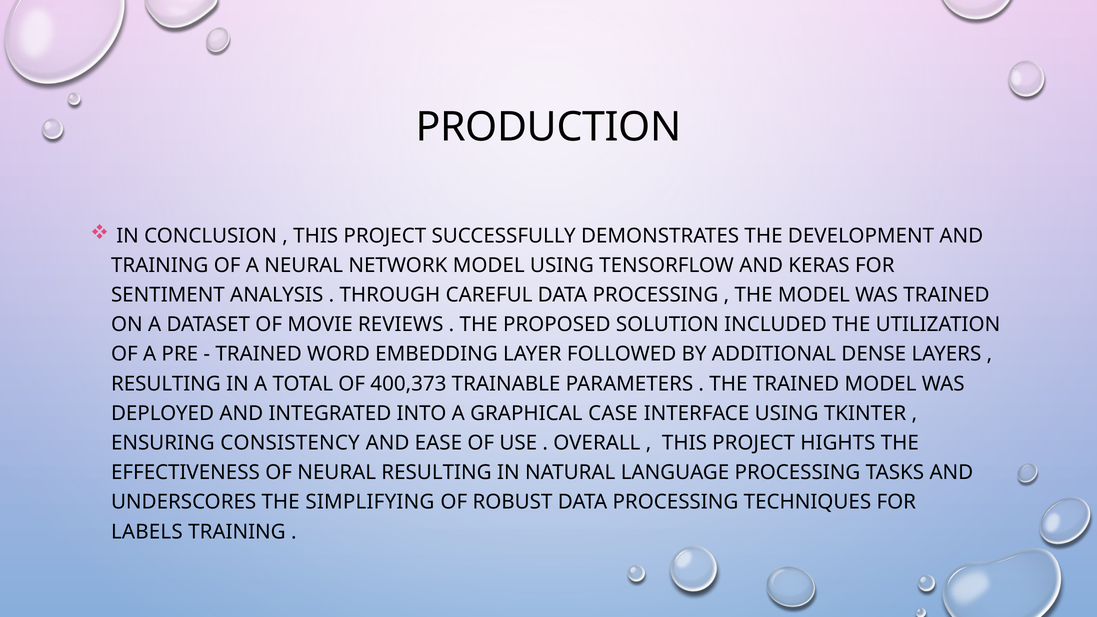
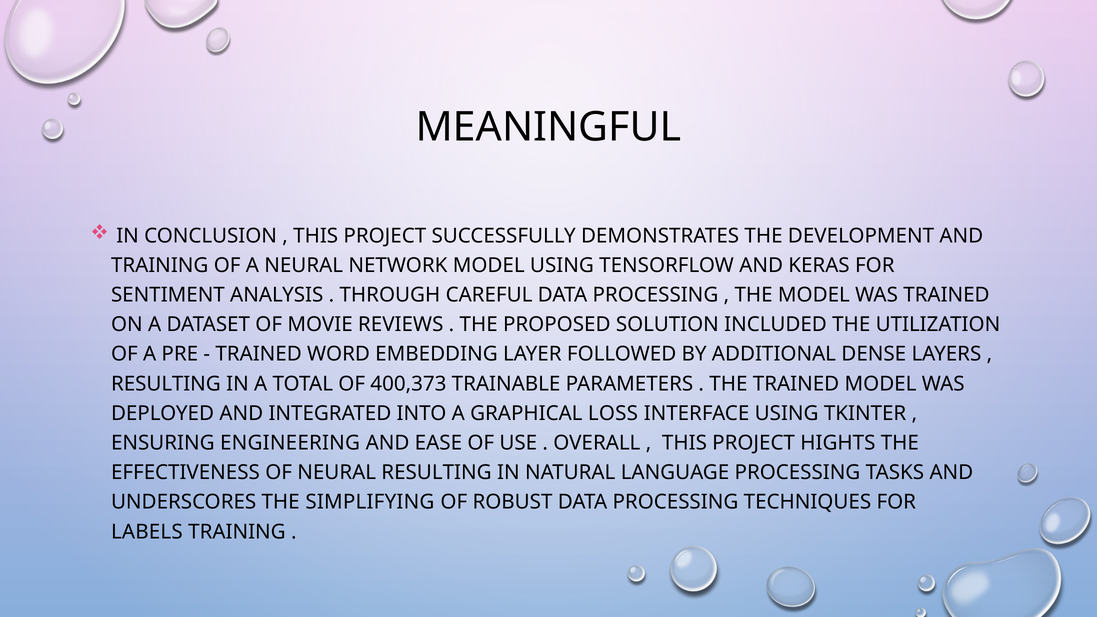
PRODUCTION: PRODUCTION -> MEANINGFUL
CASE: CASE -> LOSS
CONSISTENCY: CONSISTENCY -> ENGINEERING
